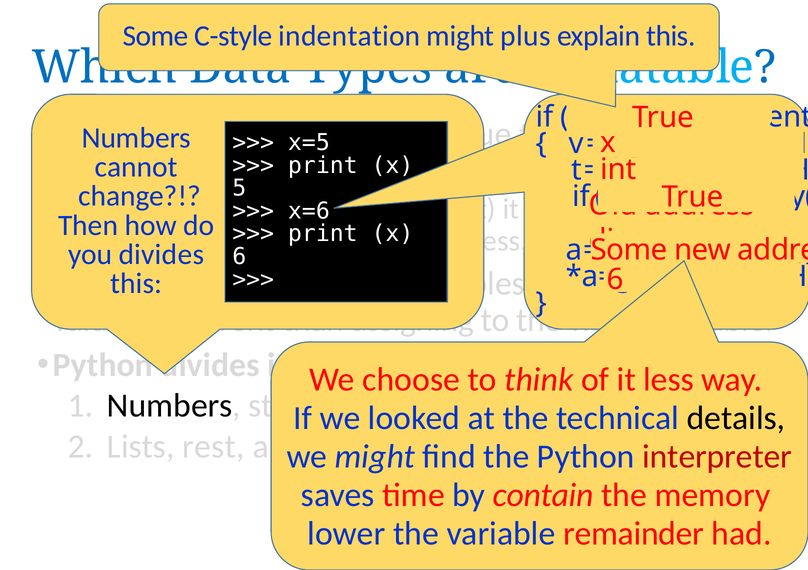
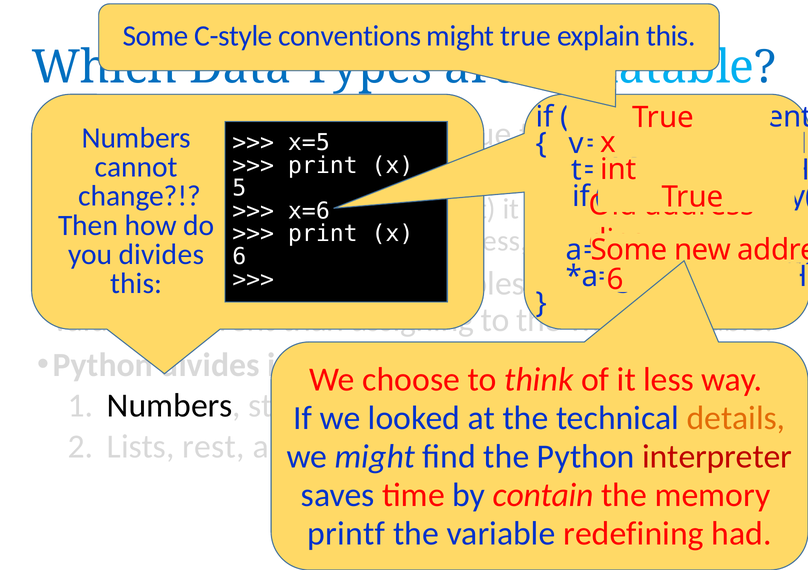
indentation: indentation -> conventions
might plus: plus -> true
details colour: black -> orange
lower: lower -> printf
remainder: remainder -> redefining
